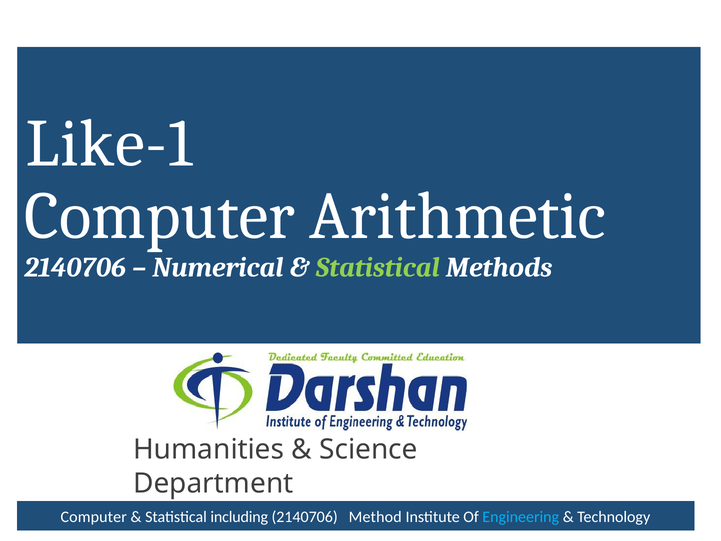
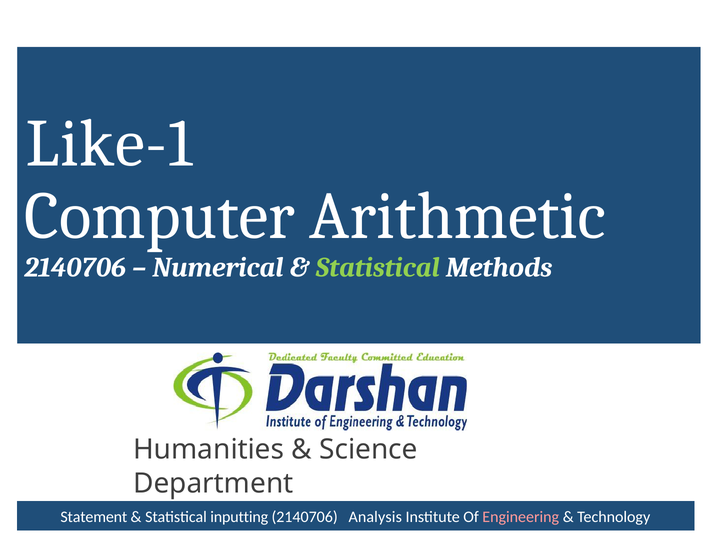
Computer at (94, 517): Computer -> Statement
including: including -> inputting
Method: Method -> Analysis
Engineering colour: light blue -> pink
